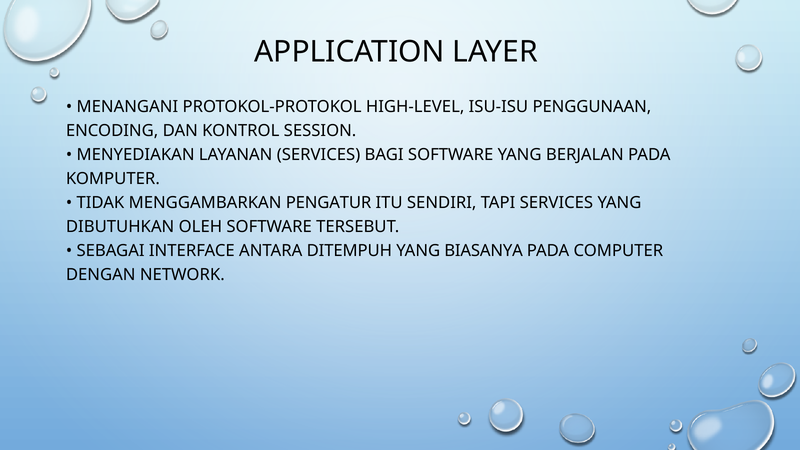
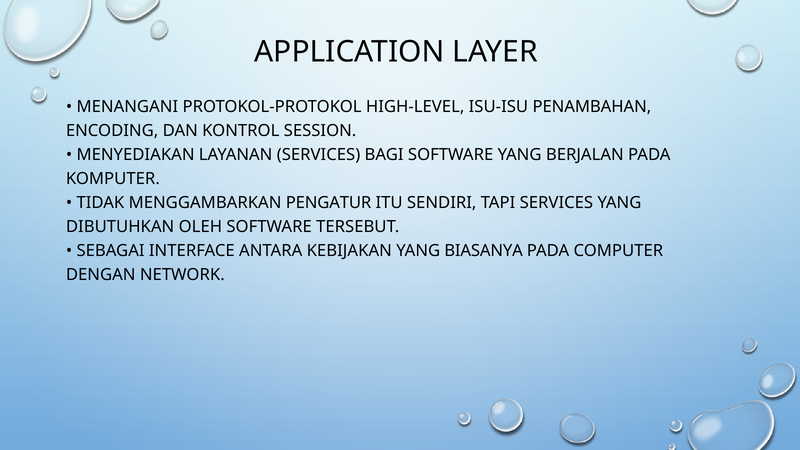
PENGGUNAAN: PENGGUNAAN -> PENAMBAHAN
DITEMPUH: DITEMPUH -> KEBIJAKAN
